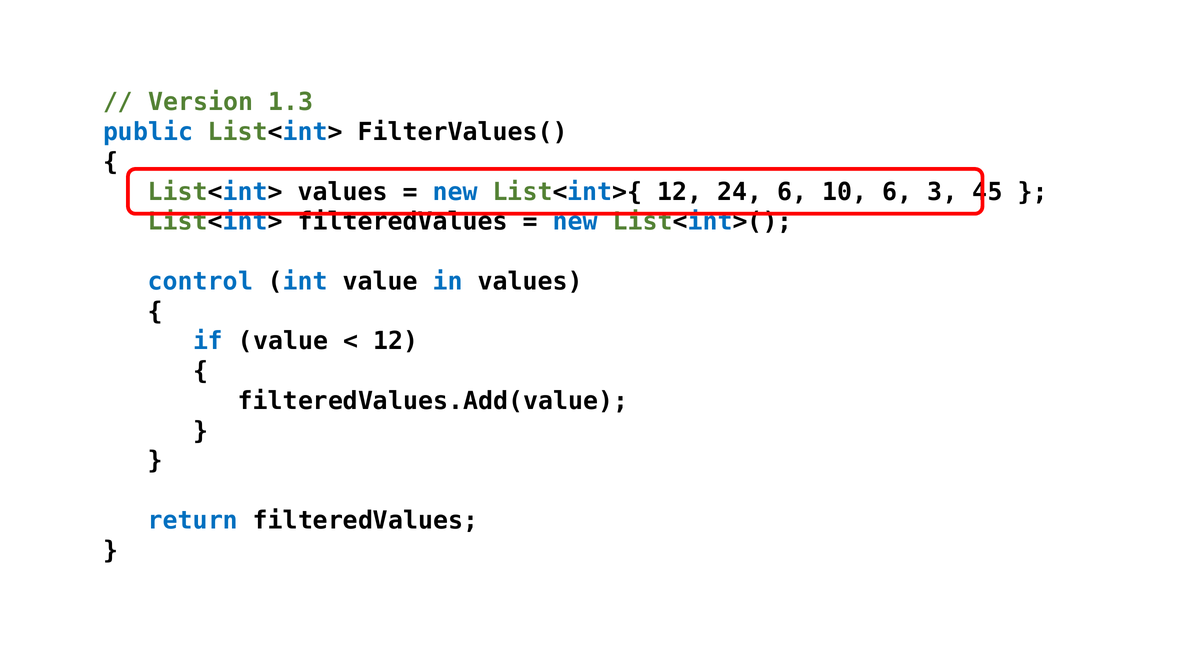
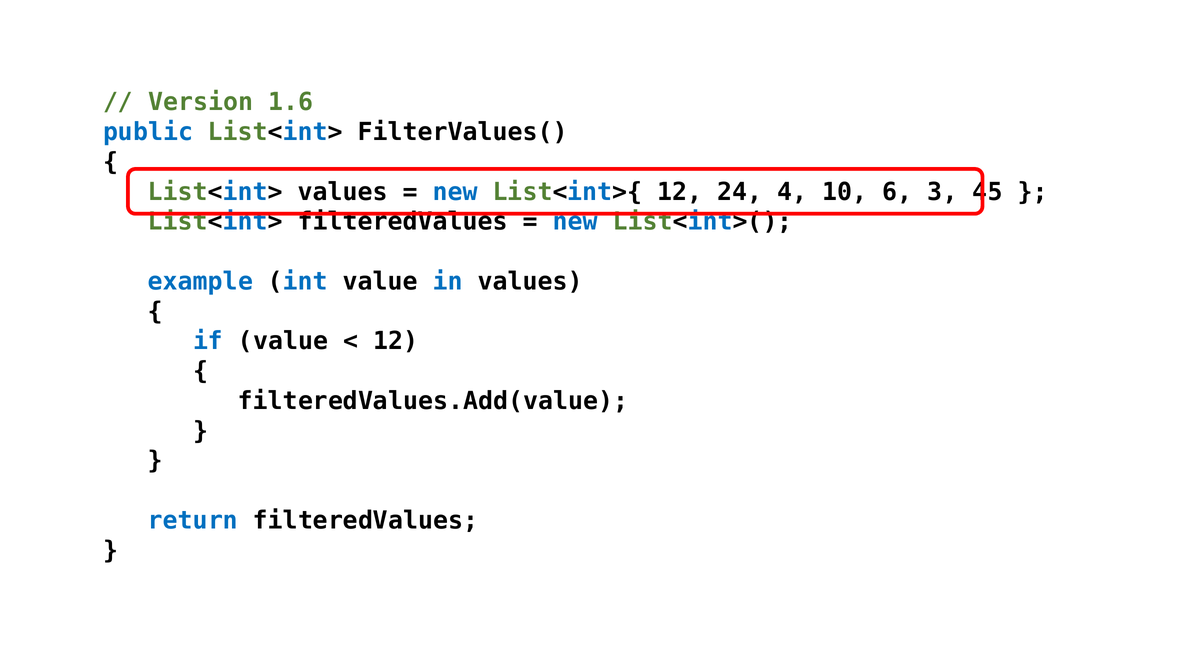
1.3: 1.3 -> 1.6
24 6: 6 -> 4
control: control -> example
